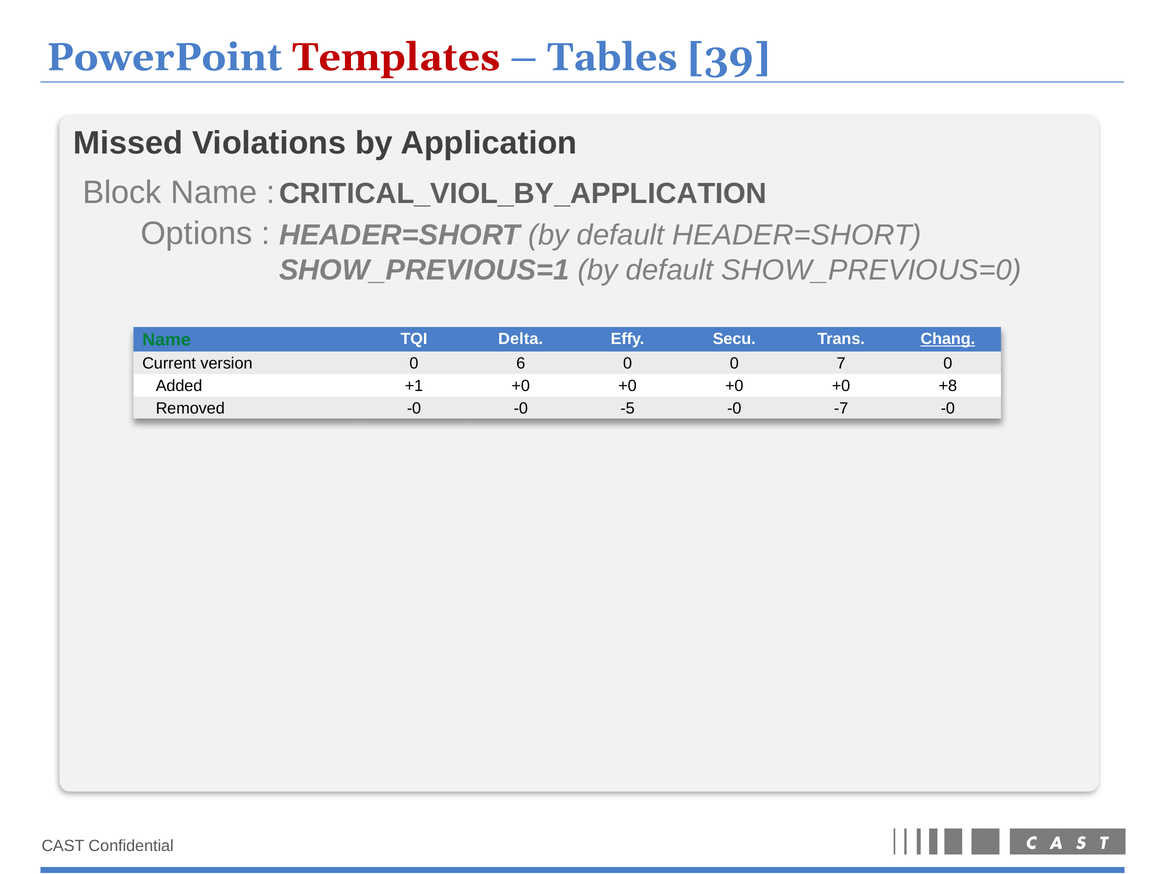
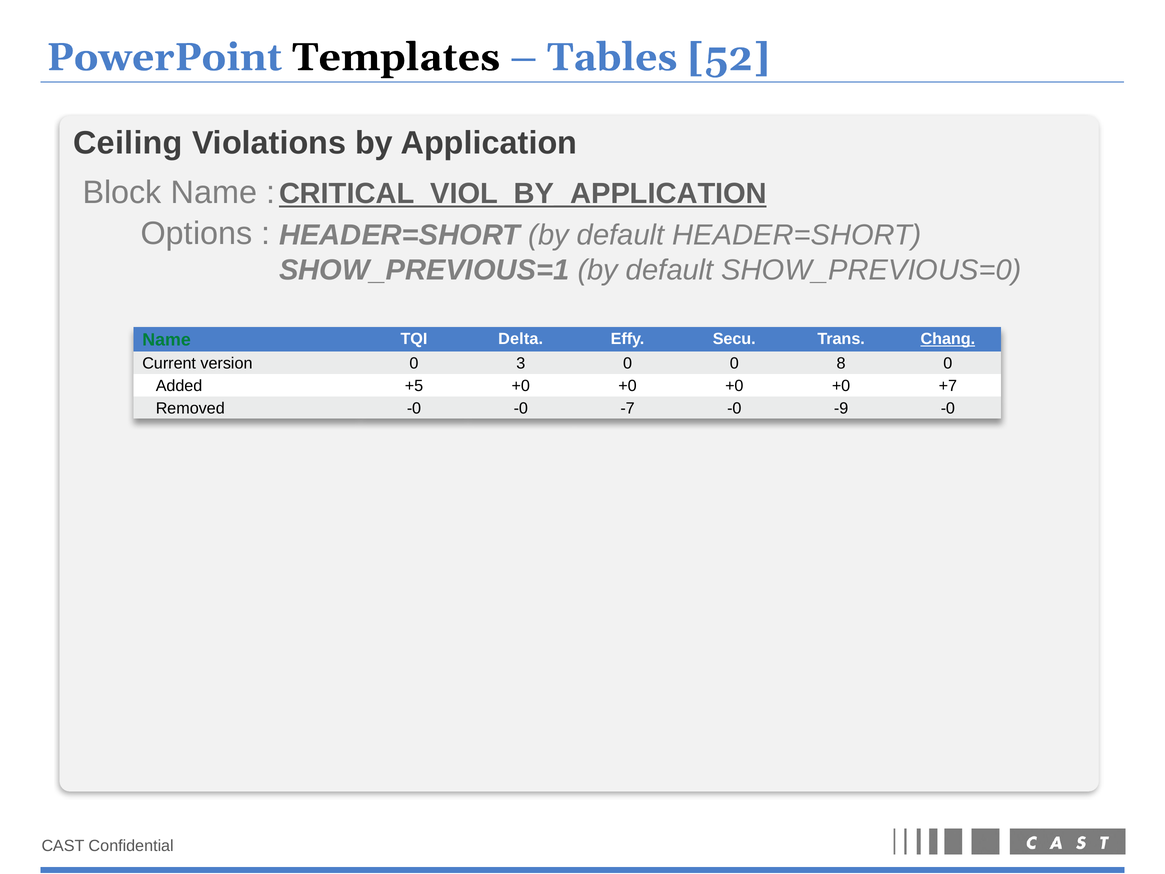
Templates colour: red -> black
39: 39 -> 52
Missed: Missed -> Ceiling
CRITICAL_VIOL_BY_APPLICATION underline: none -> present
6: 6 -> 3
7: 7 -> 8
+1: +1 -> +5
+8: +8 -> +7
-5: -5 -> -7
-7: -7 -> -9
